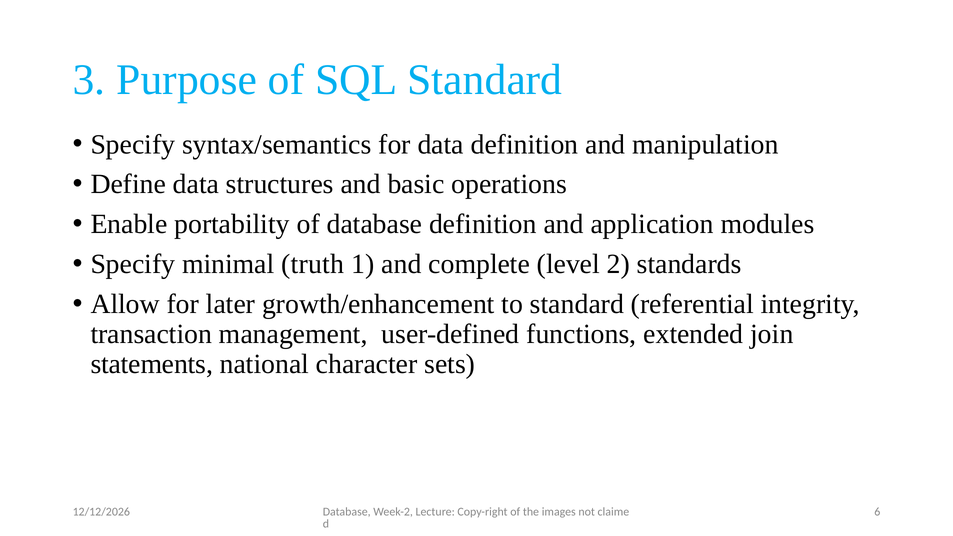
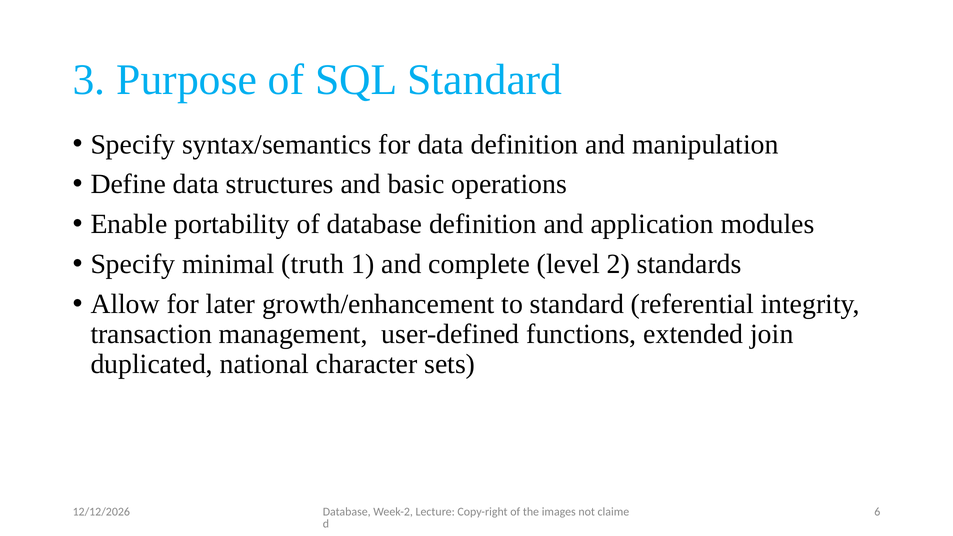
statements: statements -> duplicated
